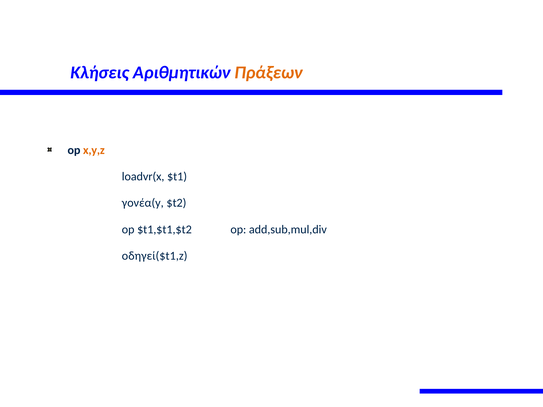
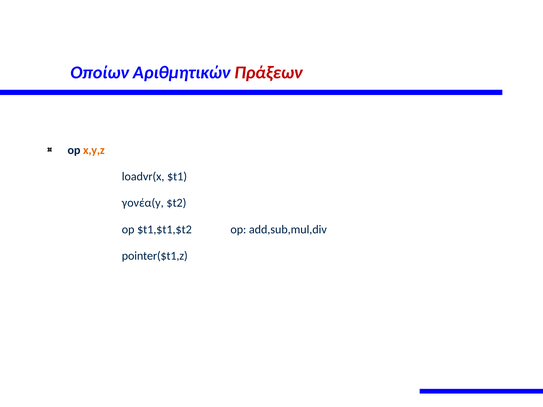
Κλήσεις: Κλήσεις -> Οποίων
Πράξεων colour: orange -> red
οδηγεί($t1,z: οδηγεί($t1,z -> pointer($t1,z
